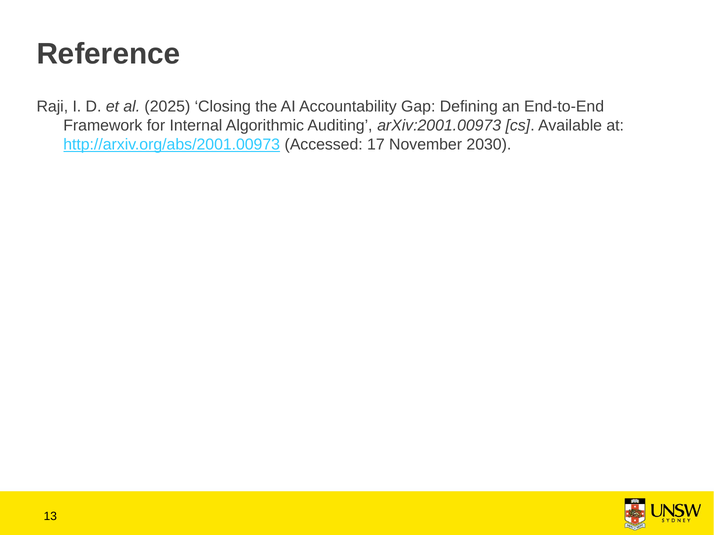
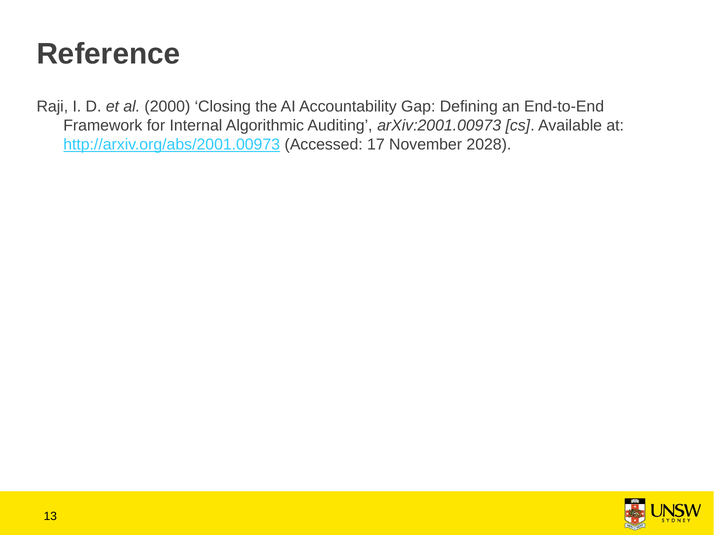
2025: 2025 -> 2000
2030: 2030 -> 2028
